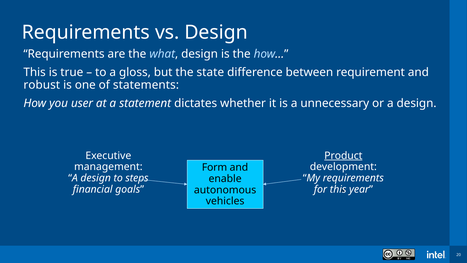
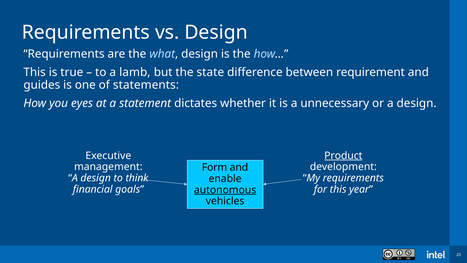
gloss: gloss -> lamb
robust: robust -> guides
user: user -> eyes
steps: steps -> think
autonomous underline: none -> present
